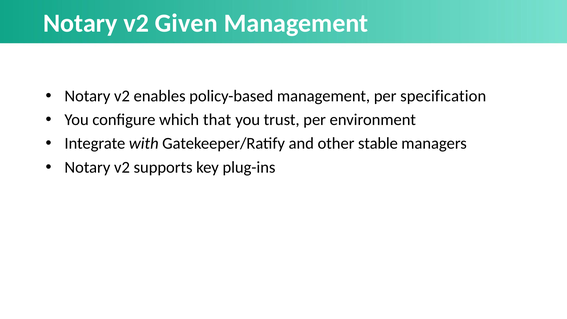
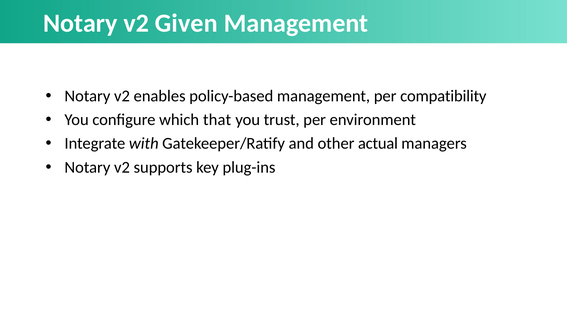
specification: specification -> compatibility
stable: stable -> actual
